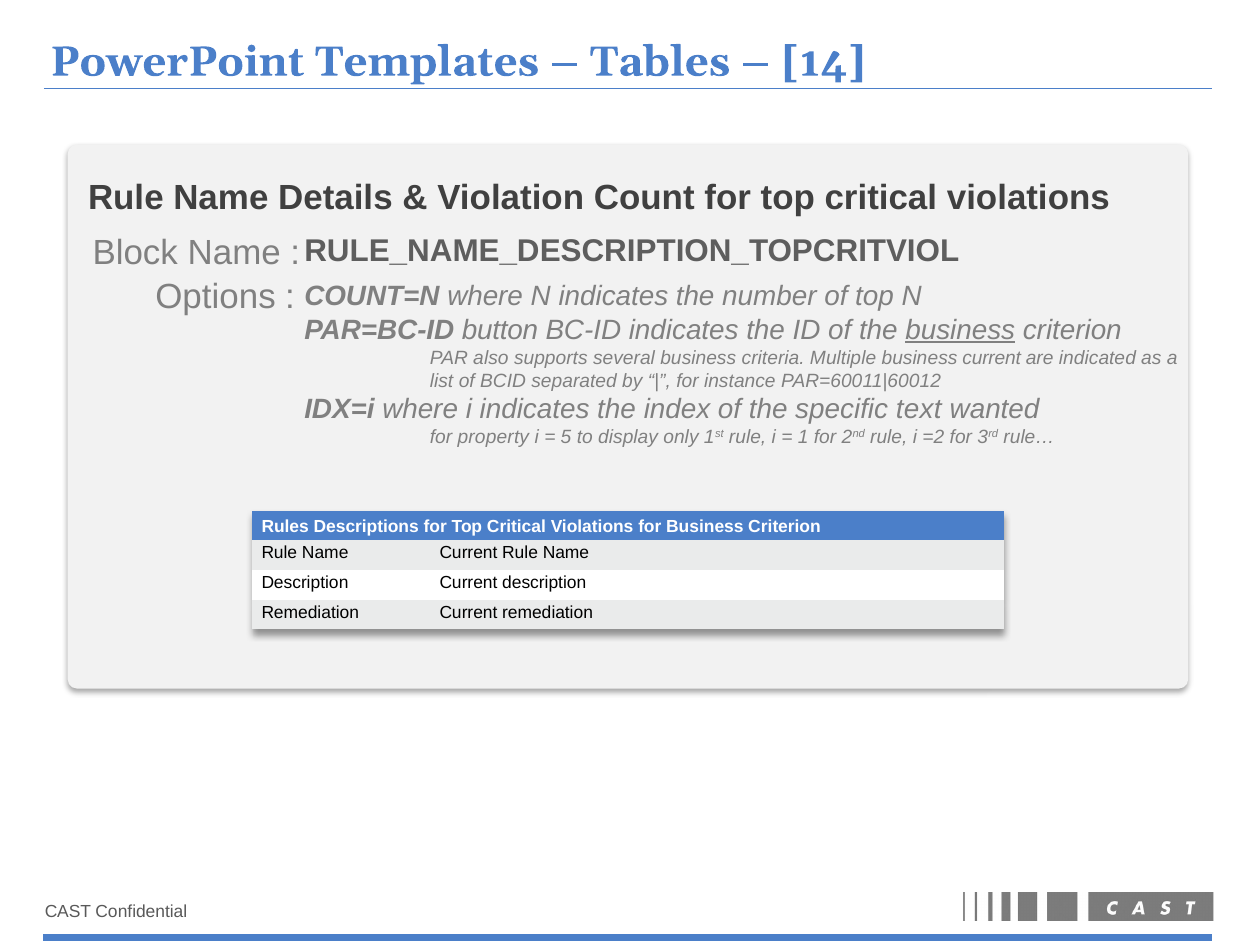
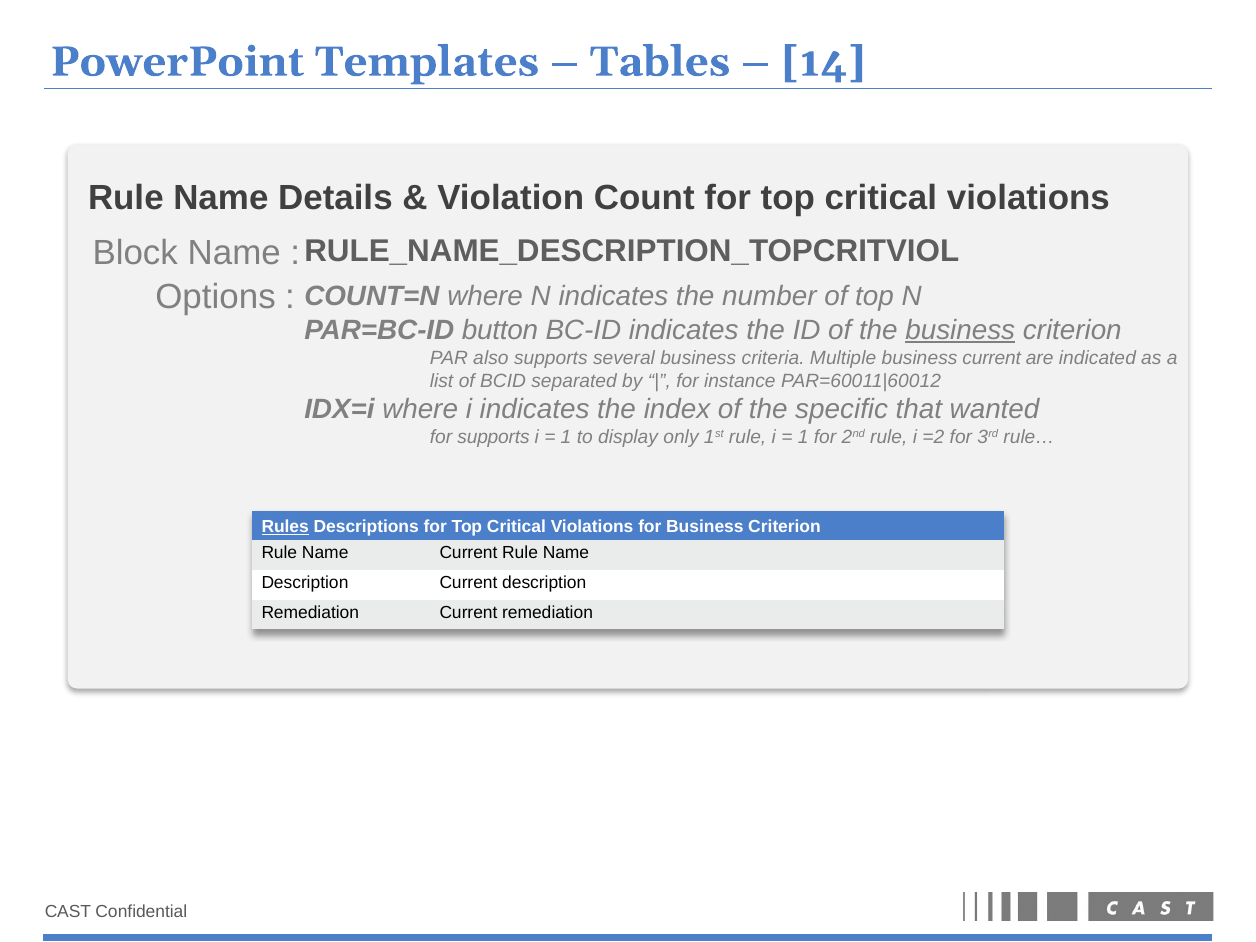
text: text -> that
for property: property -> supports
5 at (566, 437): 5 -> 1
Rules underline: none -> present
